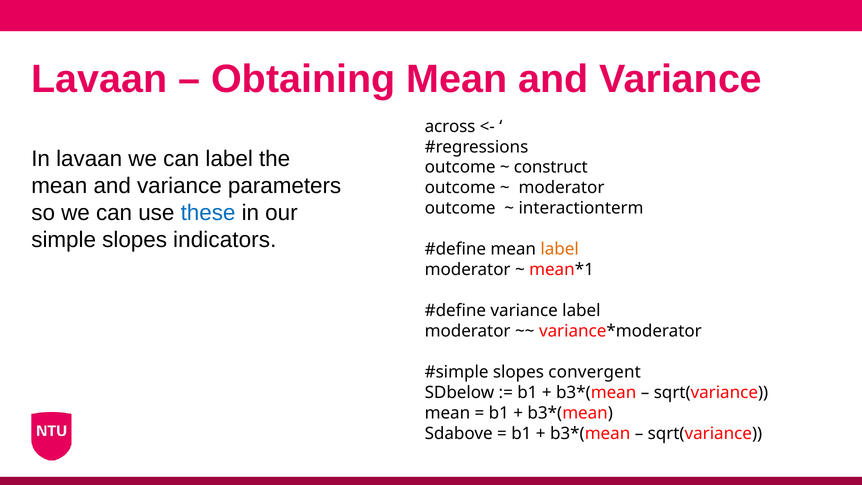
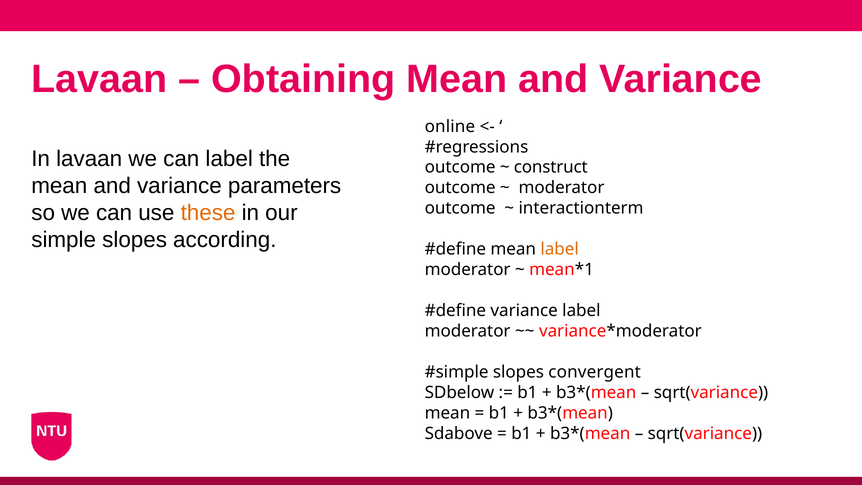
across: across -> online
these colour: blue -> orange
indicators: indicators -> according
